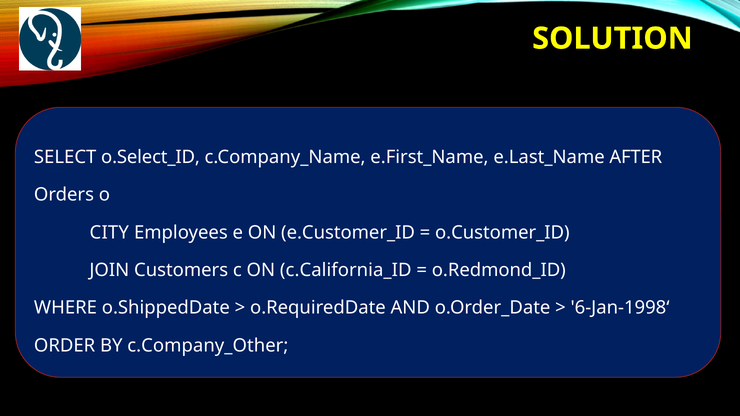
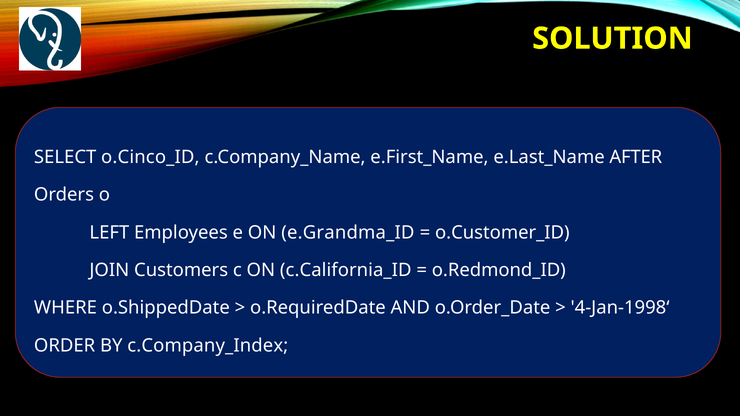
o.Select_ID: o.Select_ID -> o.Cinco_ID
CITY: CITY -> LEFT
e.Customer_ID: e.Customer_ID -> e.Grandma_ID
6-Jan-1998‘: 6-Jan-1998‘ -> 4-Jan-1998‘
c.Company_Other: c.Company_Other -> c.Company_Index
